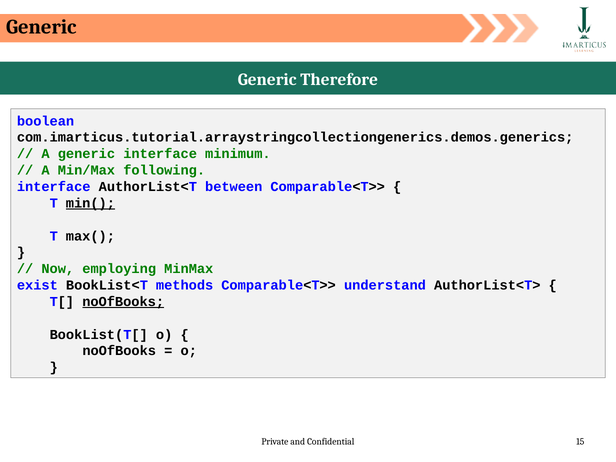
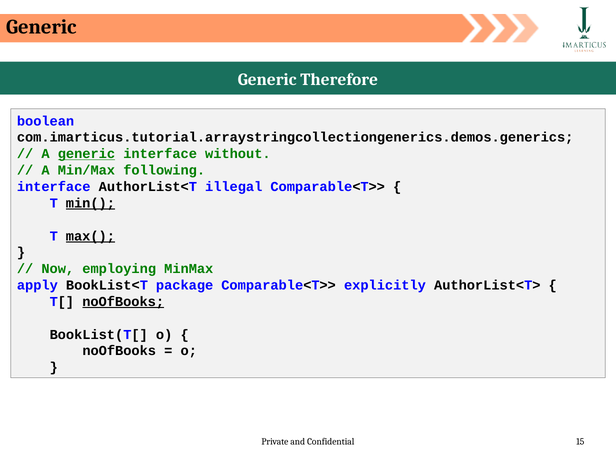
generic at (86, 154) underline: none -> present
minimum: minimum -> without
between: between -> illegal
max( underline: none -> present
exist: exist -> apply
methods: methods -> package
understand: understand -> explicitly
